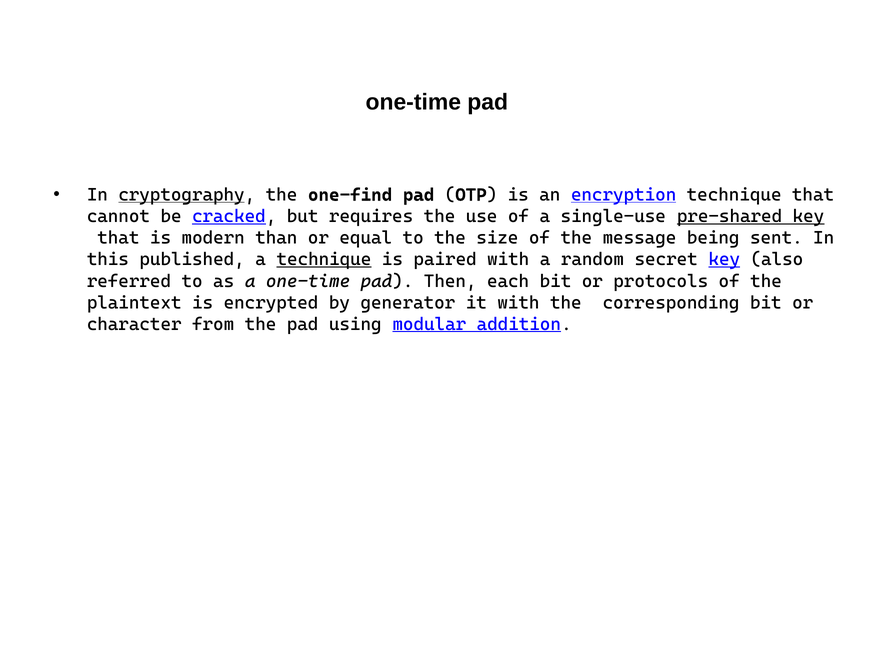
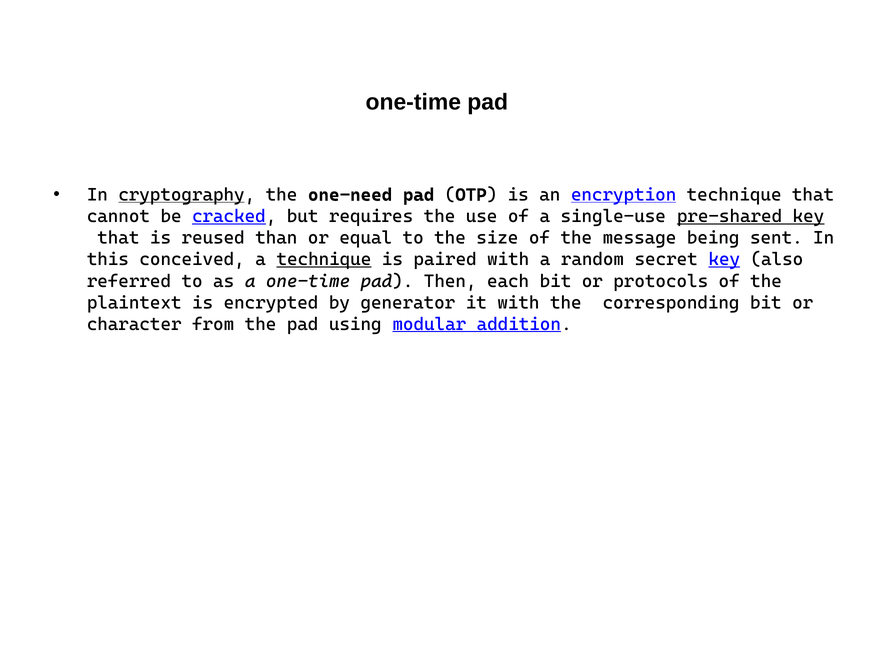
one-find: one-find -> one-need
modern: modern -> reused
published: published -> conceived
